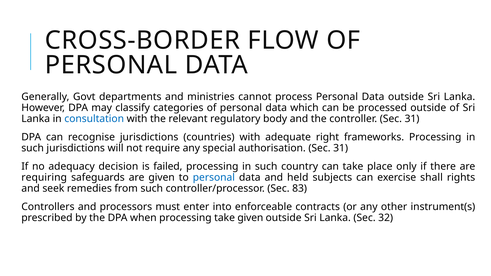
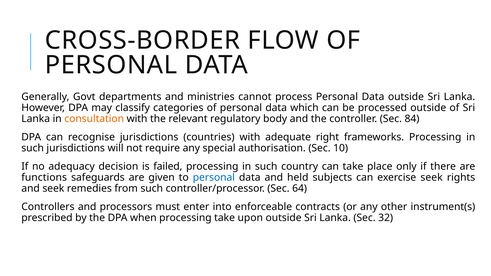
consultation colour: blue -> orange
controller Sec 31: 31 -> 84
authorisation Sec 31: 31 -> 10
requiring: requiring -> functions
exercise shall: shall -> seek
83: 83 -> 64
take given: given -> upon
